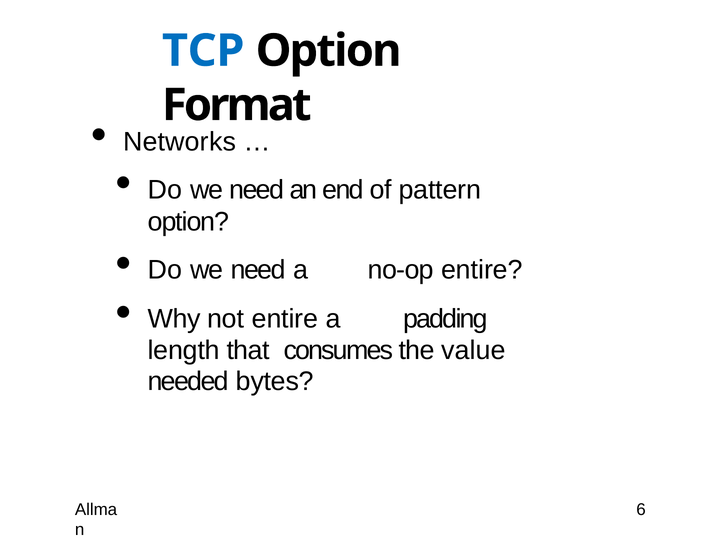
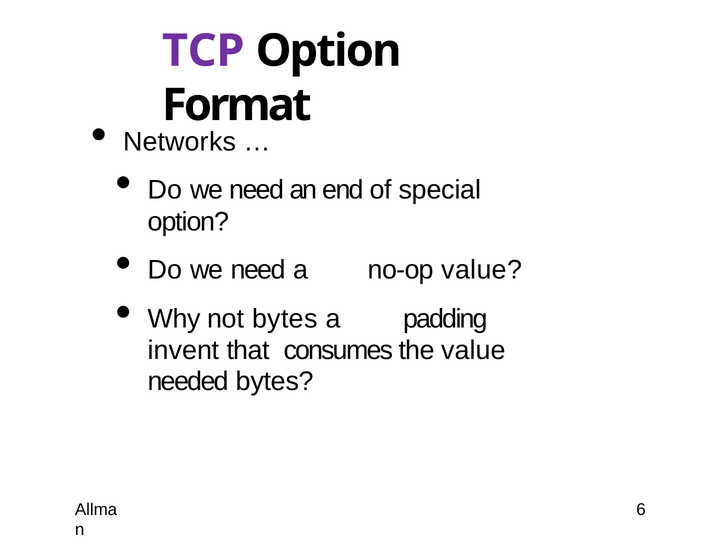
TCP colour: blue -> purple
pattern: pattern -> special
no-op entire: entire -> value
entire at (285, 319): entire -> bytes
length: length -> invent
